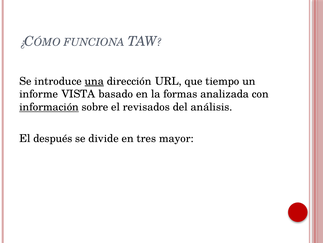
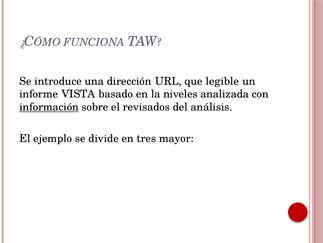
una underline: present -> none
tiempo: tiempo -> legible
formas: formas -> niveles
después: después -> ejemplo
